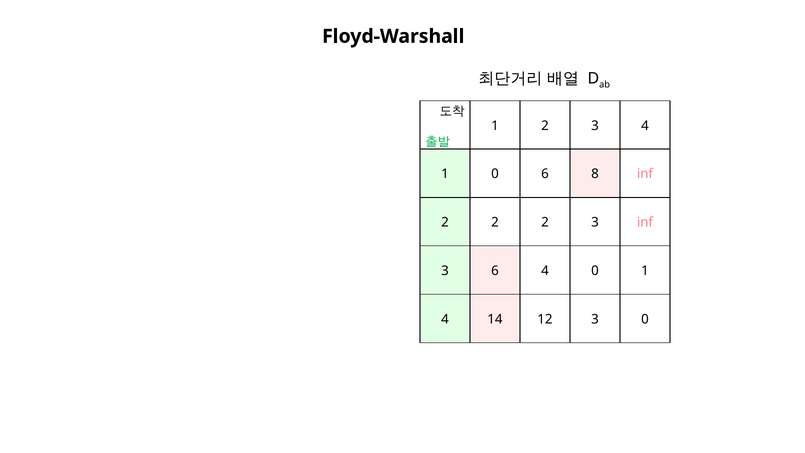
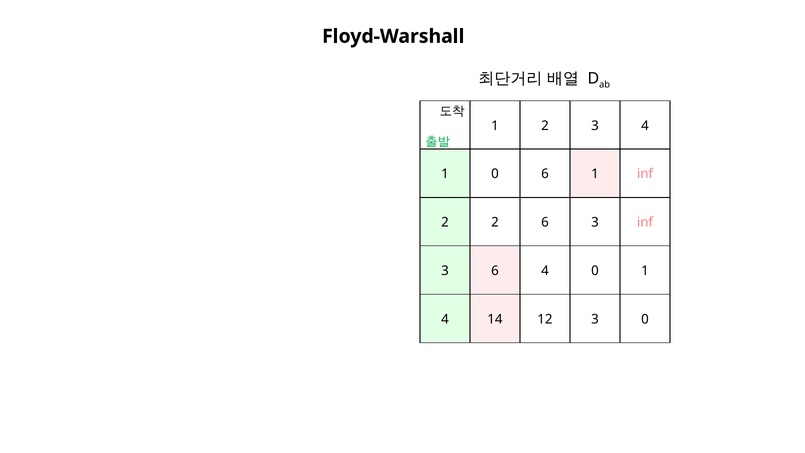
6 8: 8 -> 1
2 2 2: 2 -> 6
